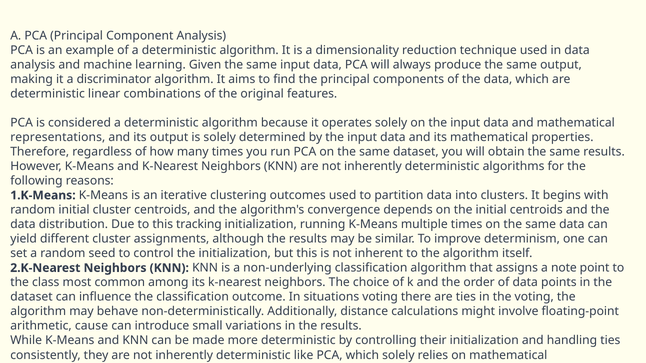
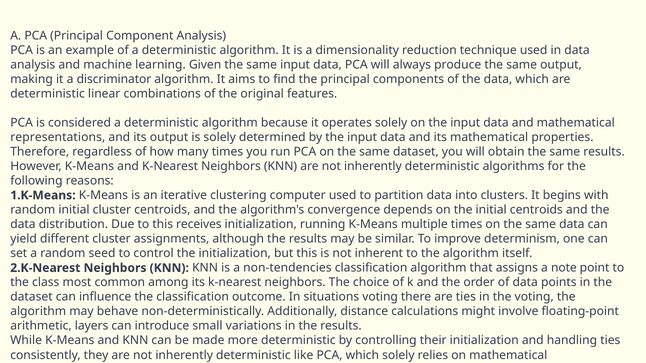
outcomes: outcomes -> computer
tracking: tracking -> receives
non-underlying: non-underlying -> non-tendencies
cause: cause -> layers
